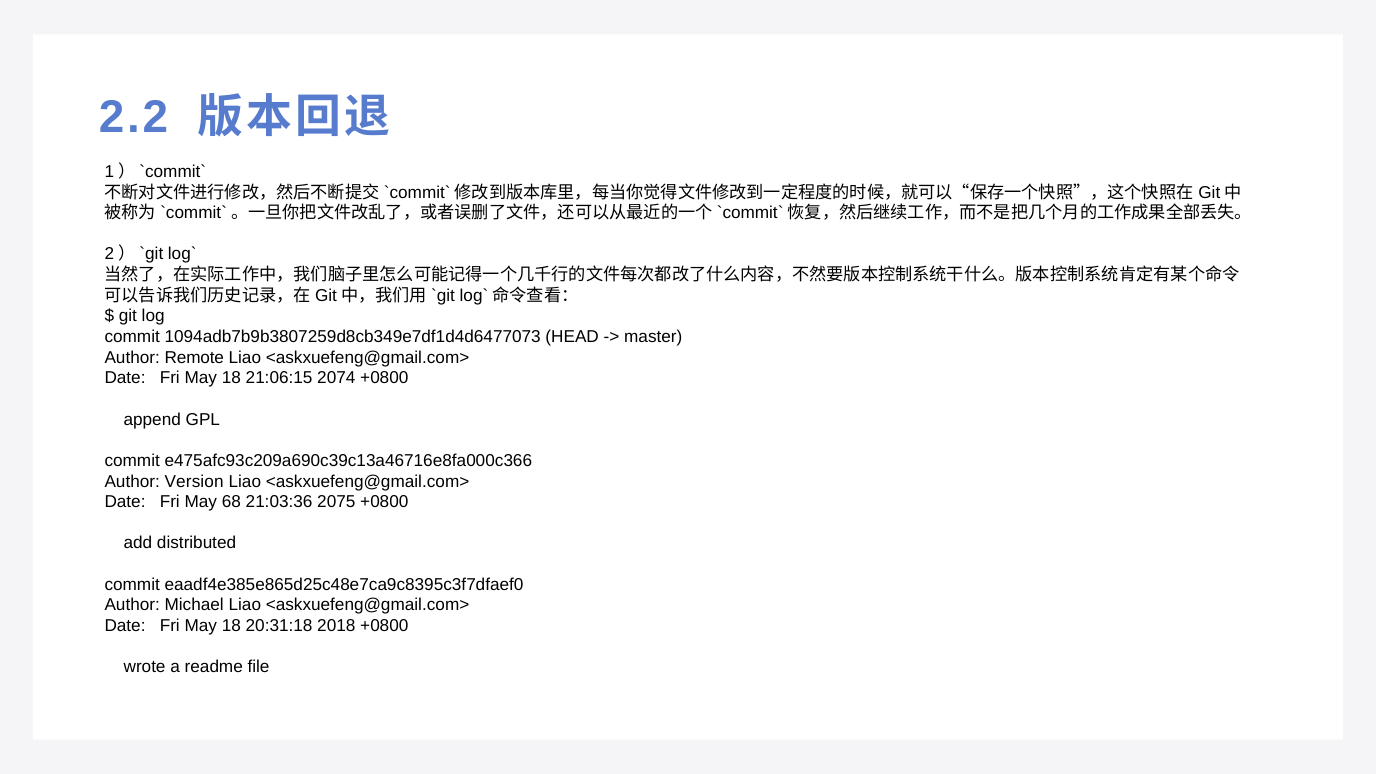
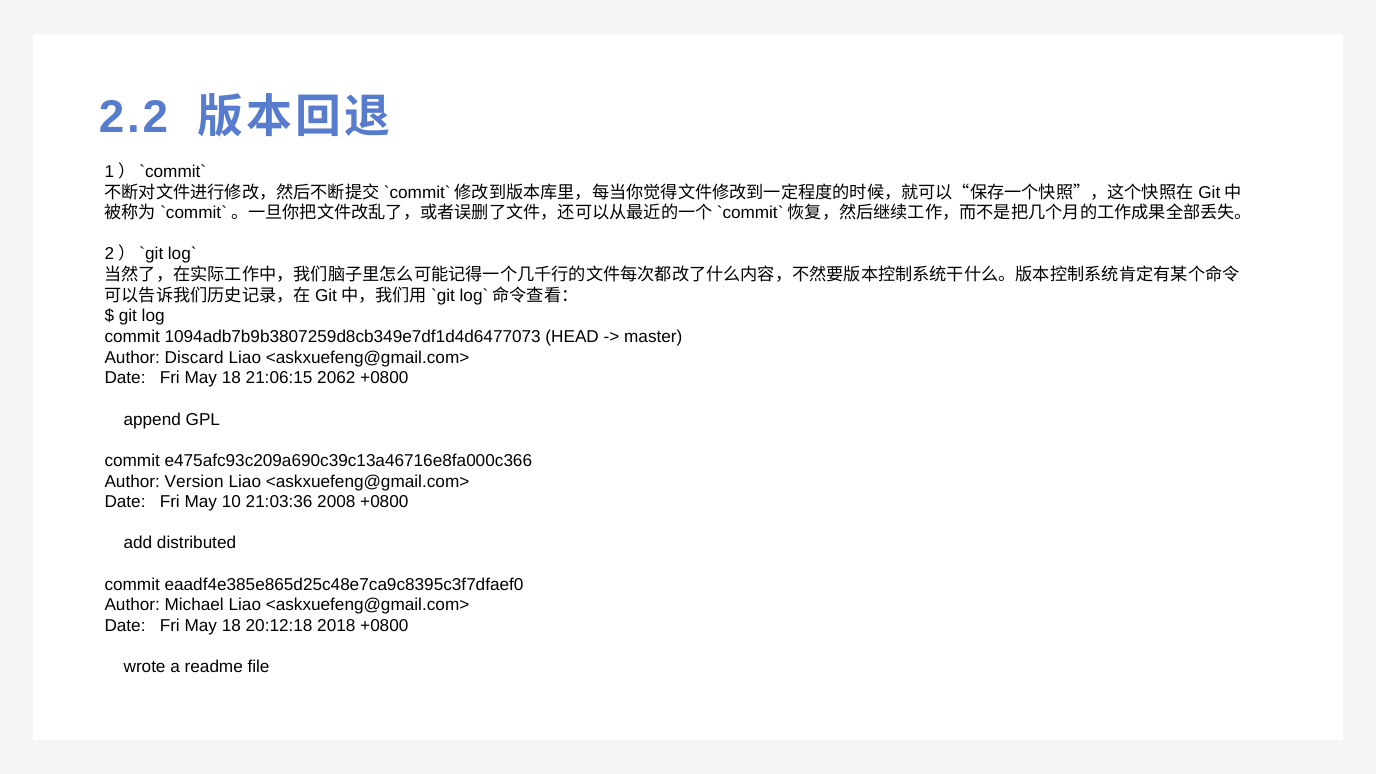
Remote: Remote -> Discard
2074: 2074 -> 2062
68: 68 -> 10
2075: 2075 -> 2008
20:31:18: 20:31:18 -> 20:12:18
